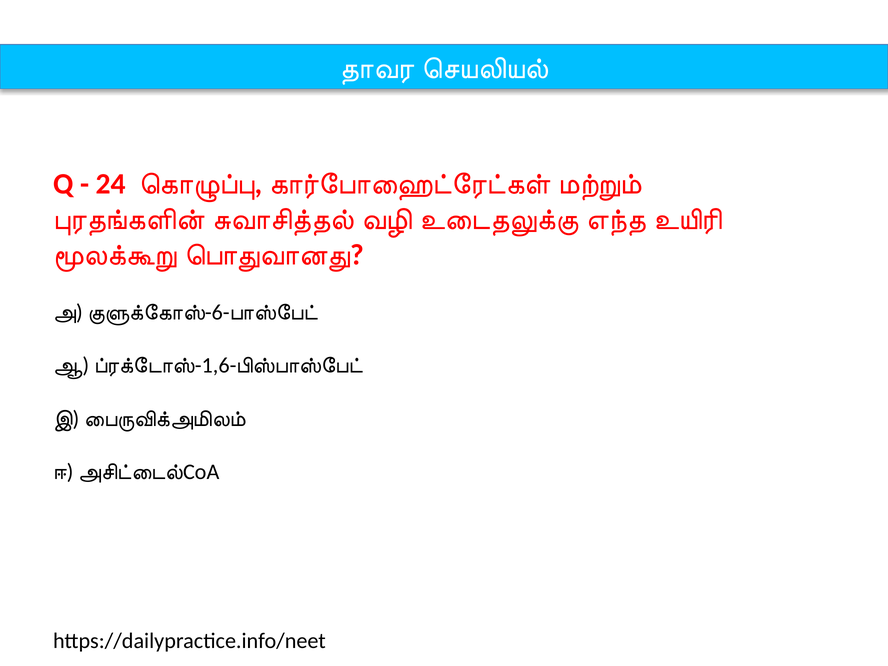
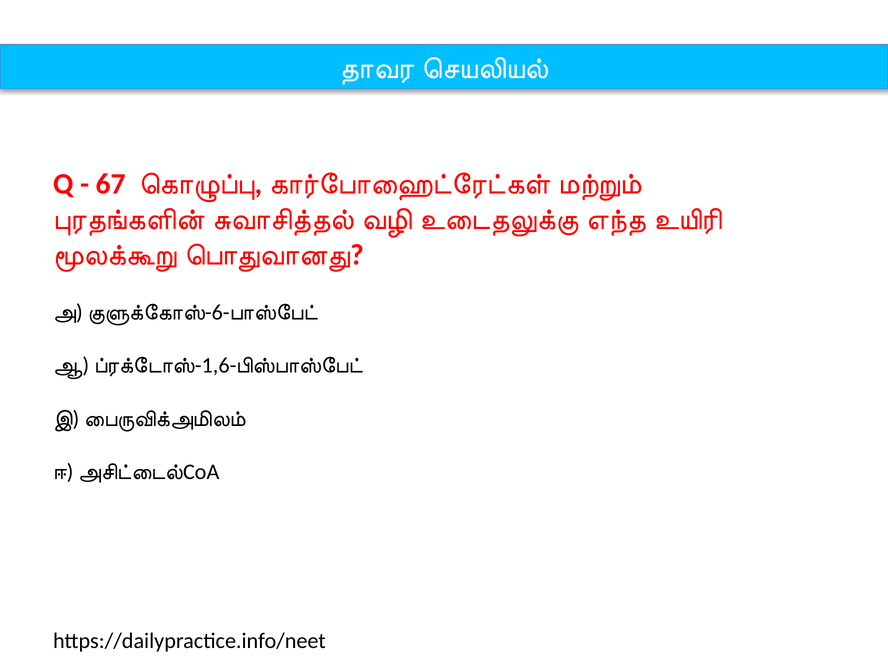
24: 24 -> 67
